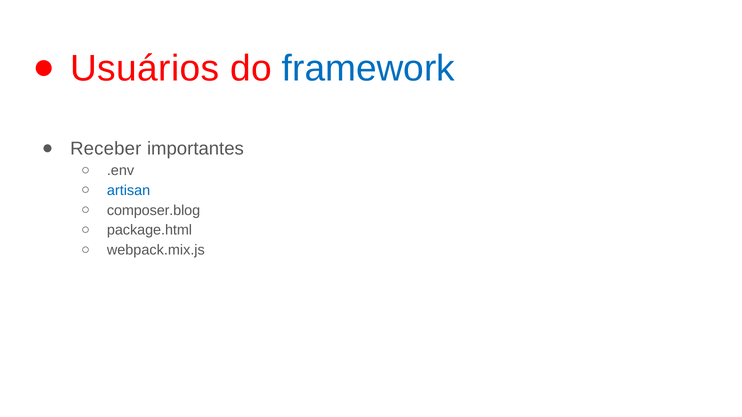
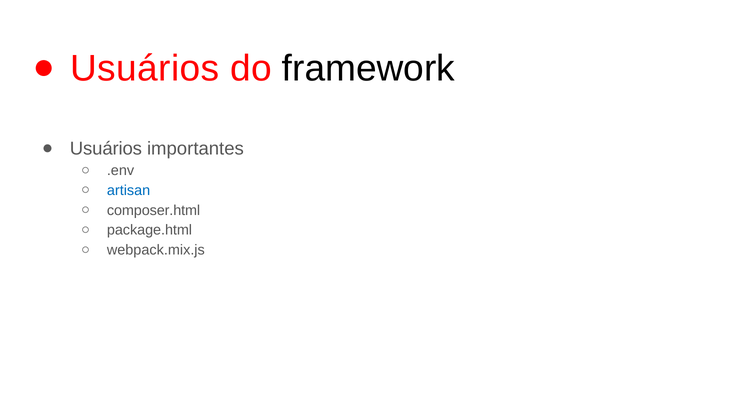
framework colour: blue -> black
Receber at (106, 149): Receber -> Usuários
composer.blog: composer.blog -> composer.html
